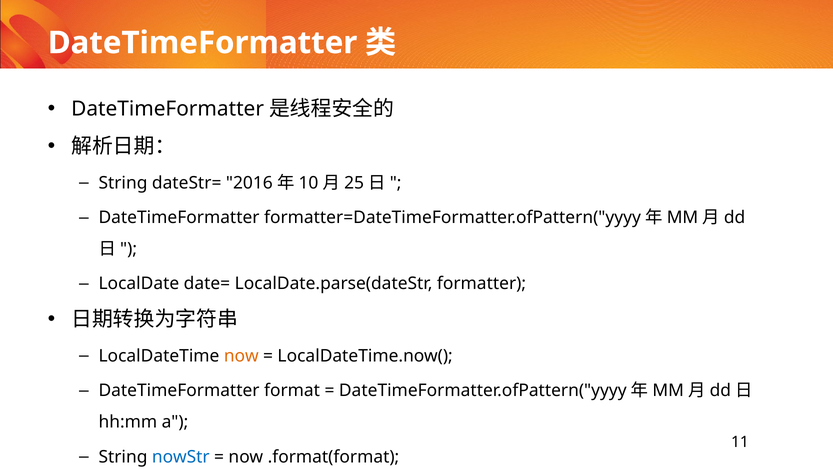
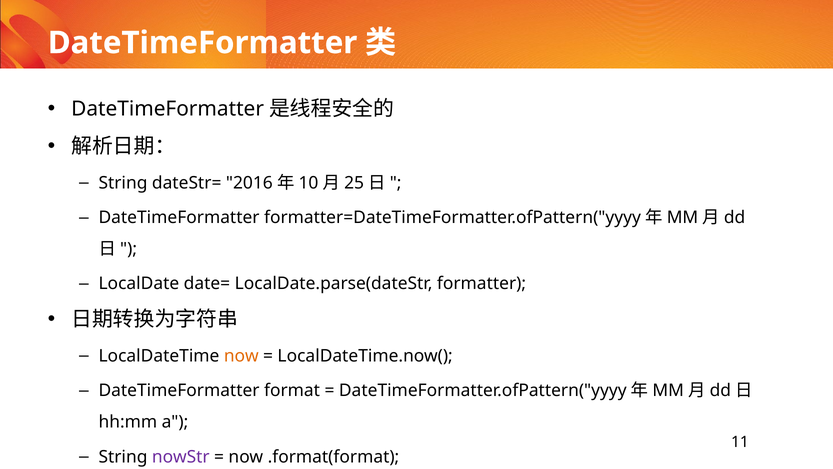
nowStr colour: blue -> purple
